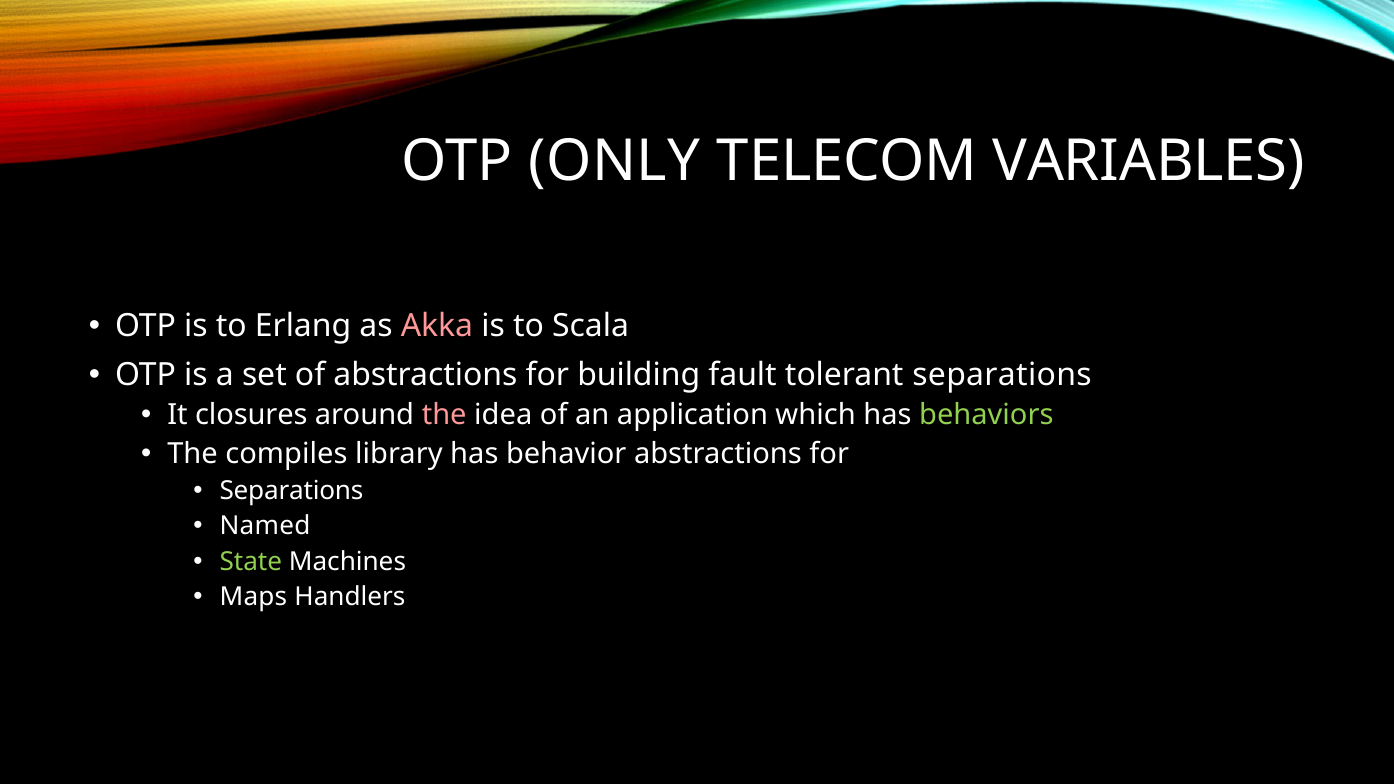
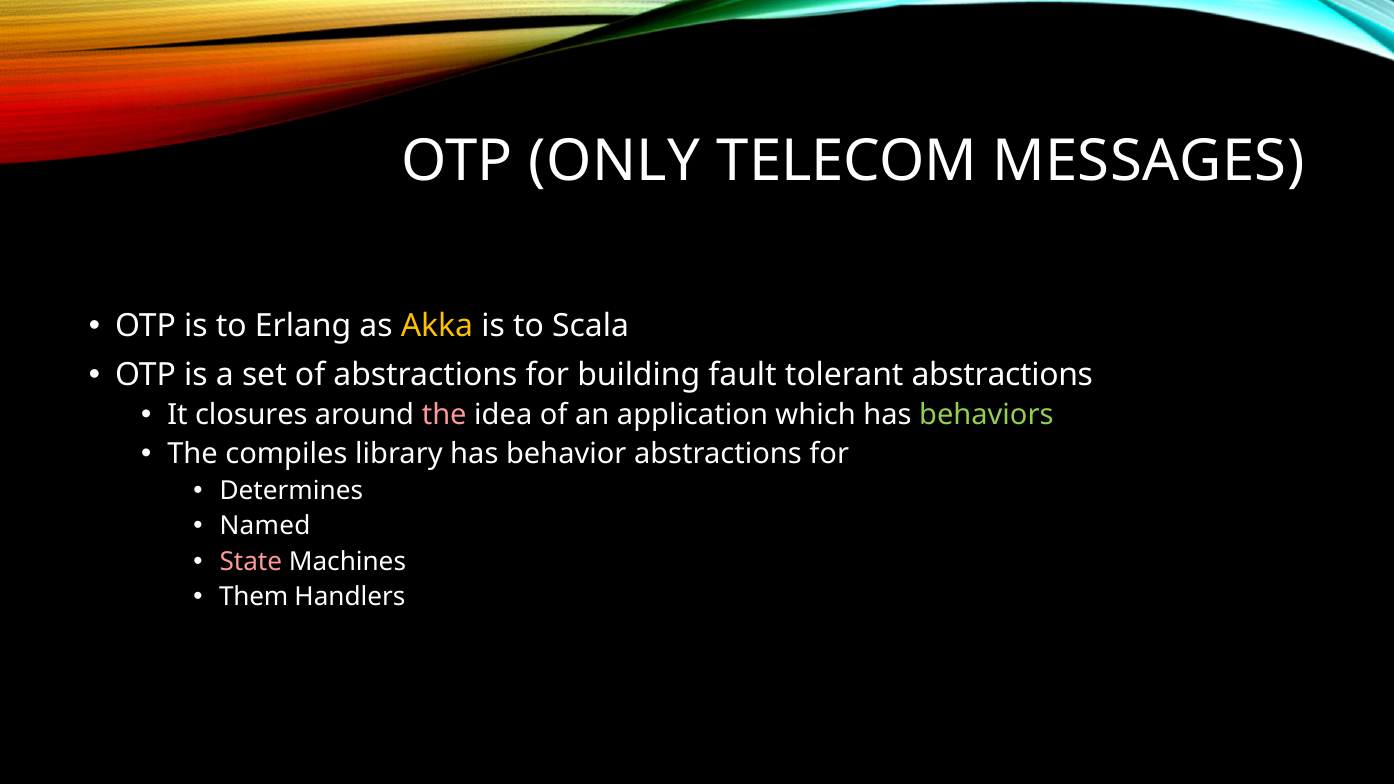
VARIABLES: VARIABLES -> MESSAGES
Akka colour: pink -> yellow
tolerant separations: separations -> abstractions
Separations at (291, 491): Separations -> Determines
State colour: light green -> pink
Maps: Maps -> Them
